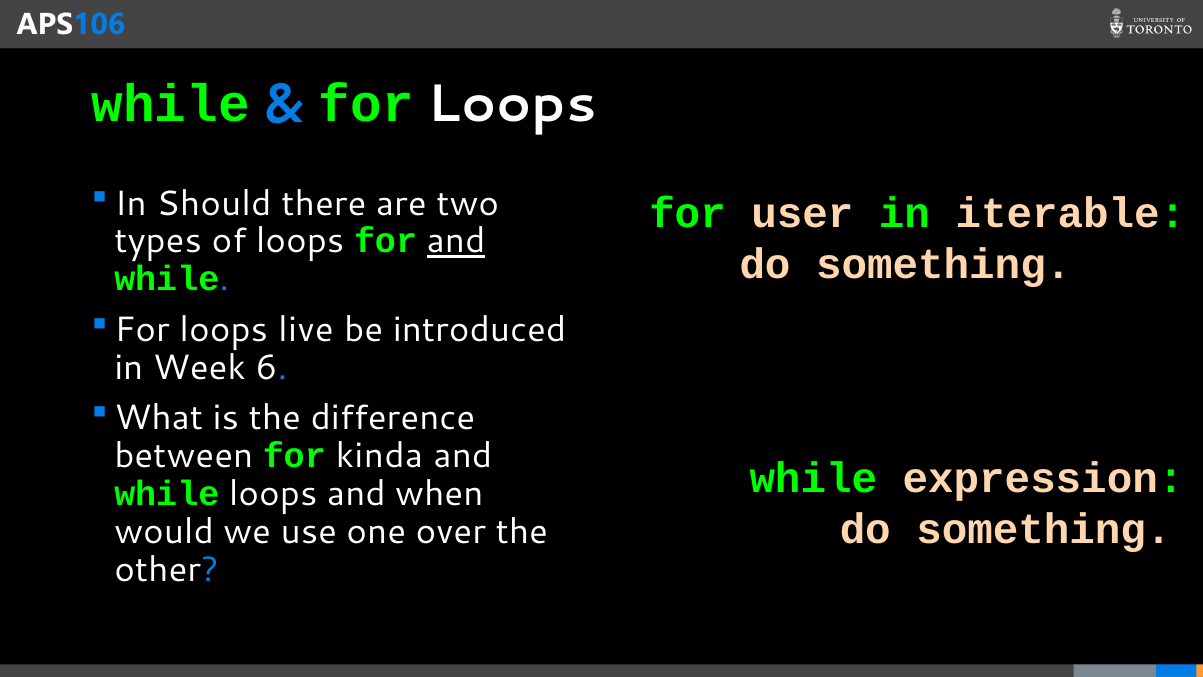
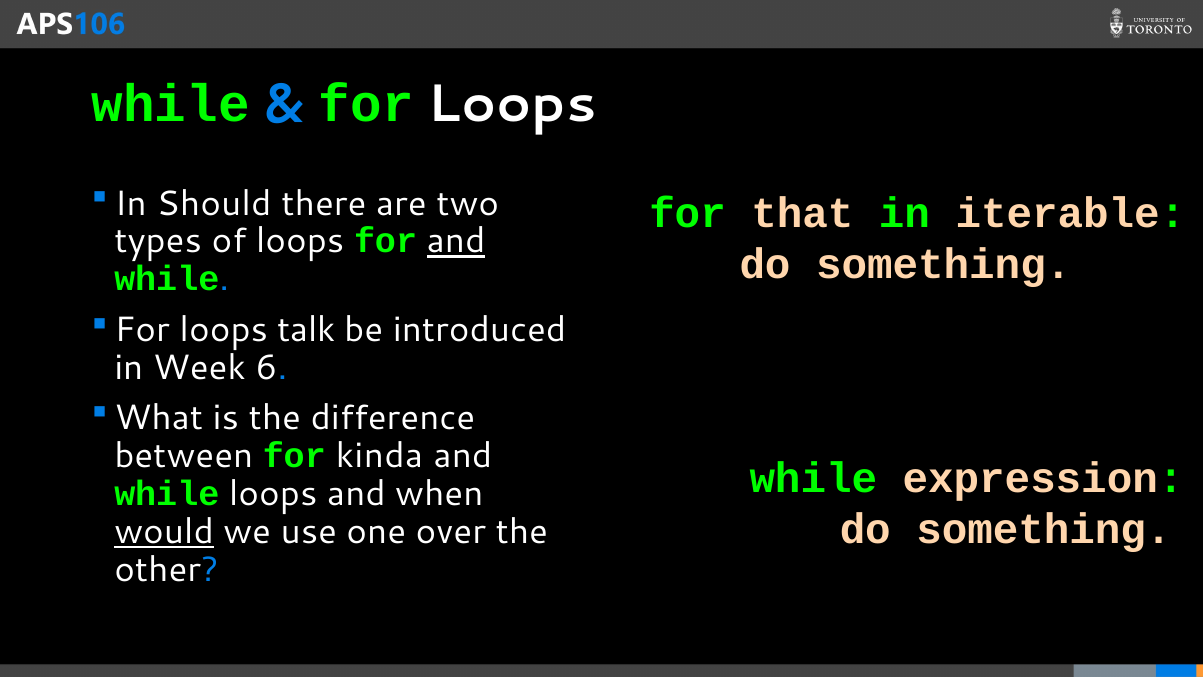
user: user -> that
live: live -> talk
would underline: none -> present
